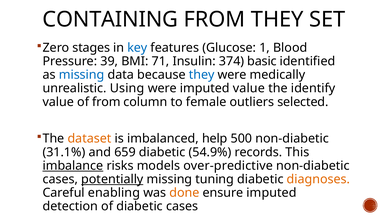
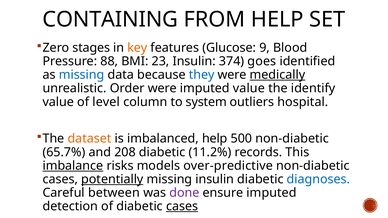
FROM THEY: THEY -> HELP
key colour: blue -> orange
1: 1 -> 9
39: 39 -> 88
71: 71 -> 23
basic: basic -> goes
medically underline: none -> present
Using: Using -> Order
of from: from -> level
female: female -> system
selected: selected -> hospital
31.1%: 31.1% -> 65.7%
659: 659 -> 208
54.9%: 54.9% -> 11.2%
missing tuning: tuning -> insulin
diagnoses colour: orange -> blue
enabling: enabling -> between
done colour: orange -> purple
cases at (182, 206) underline: none -> present
